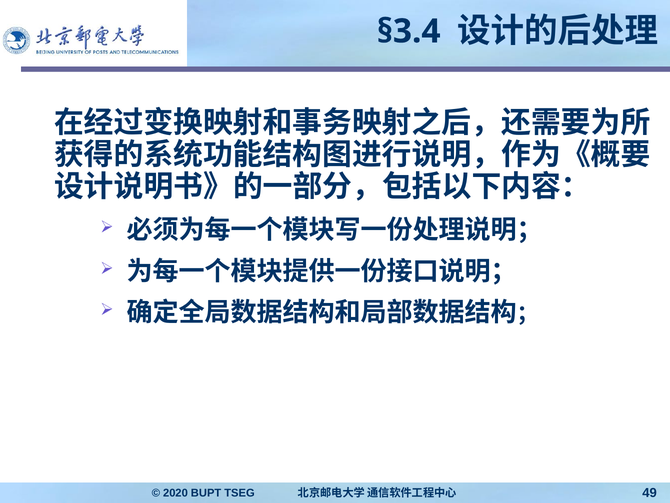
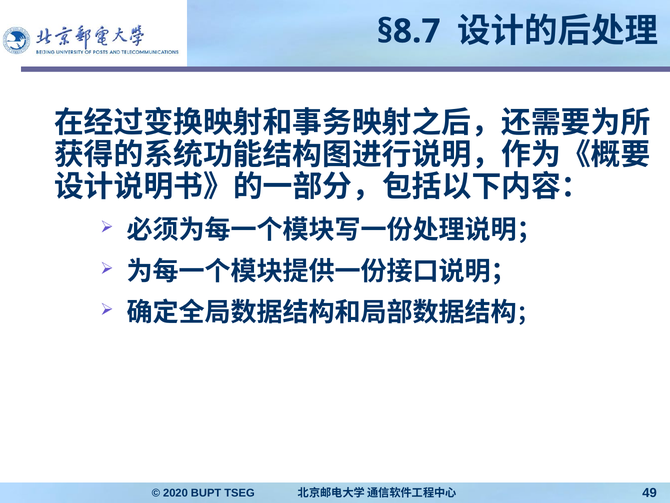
§3.4: §3.4 -> §8.7
